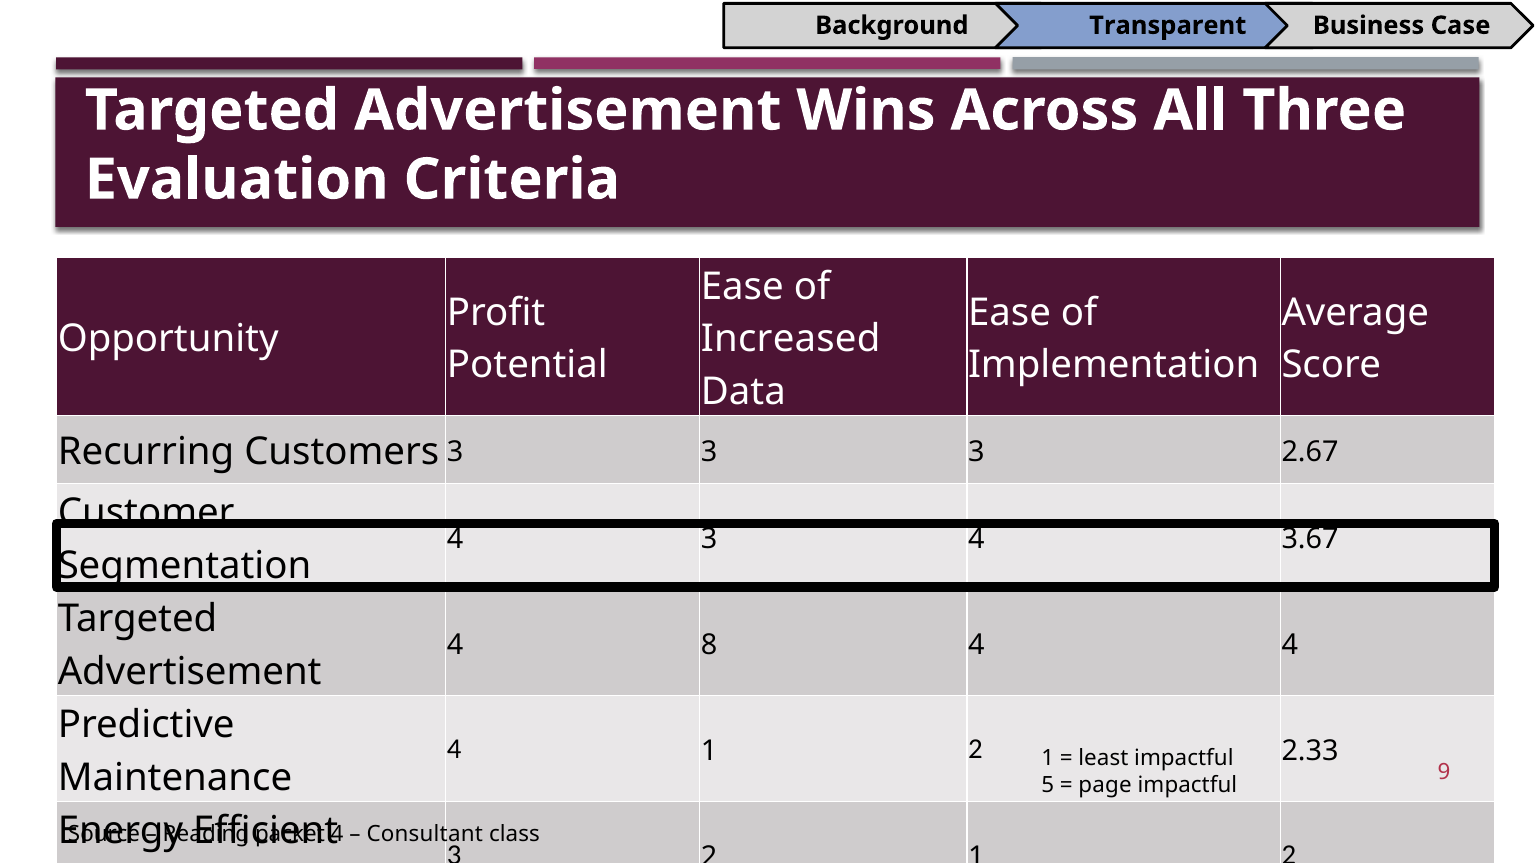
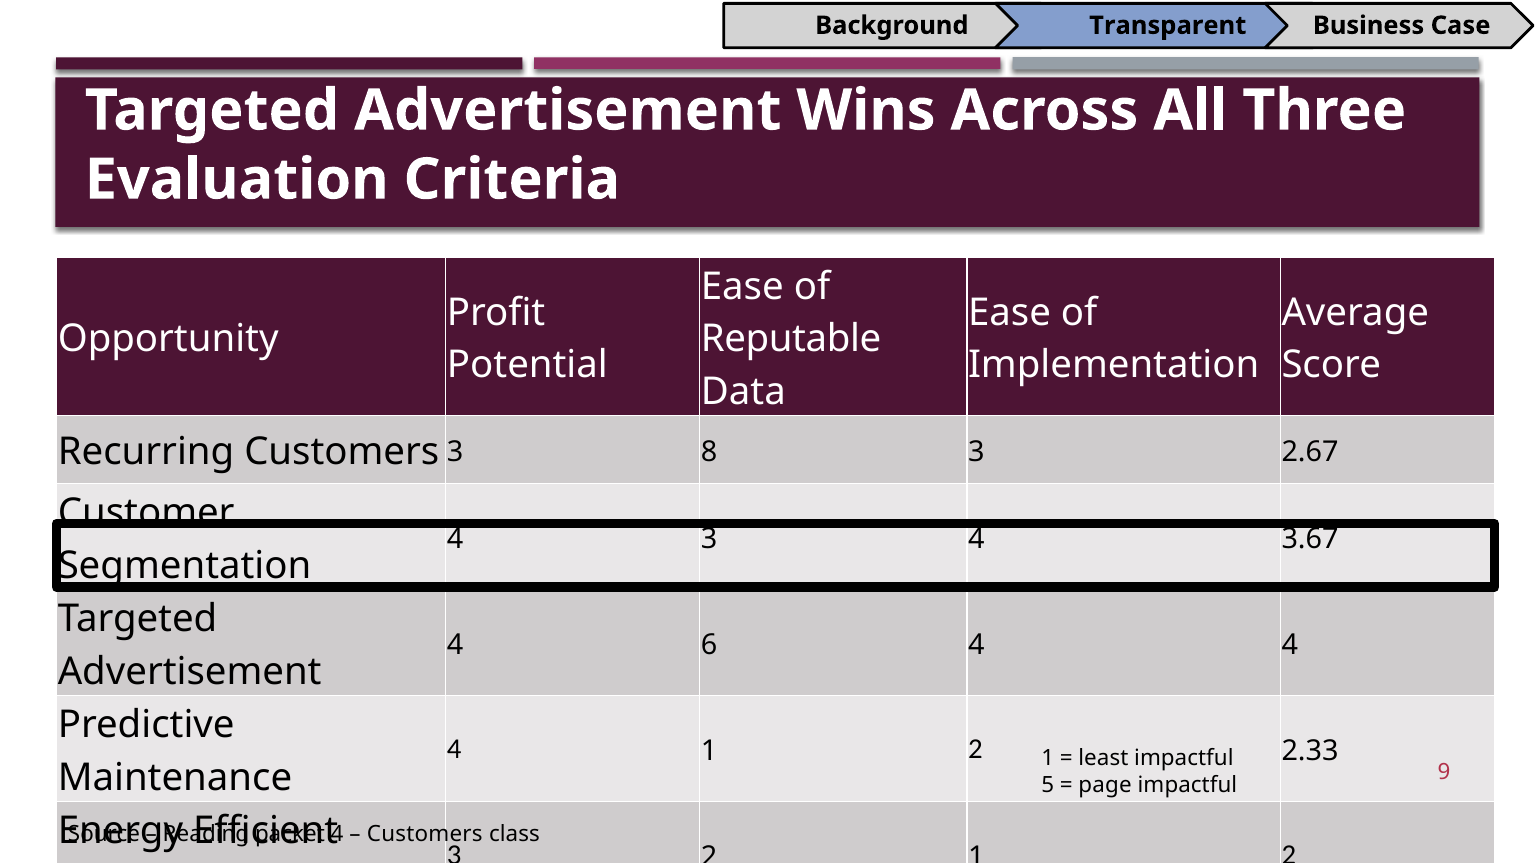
Increased: Increased -> Reputable
3 at (709, 452): 3 -> 8
8: 8 -> 6
Consultant: Consultant -> Customers
